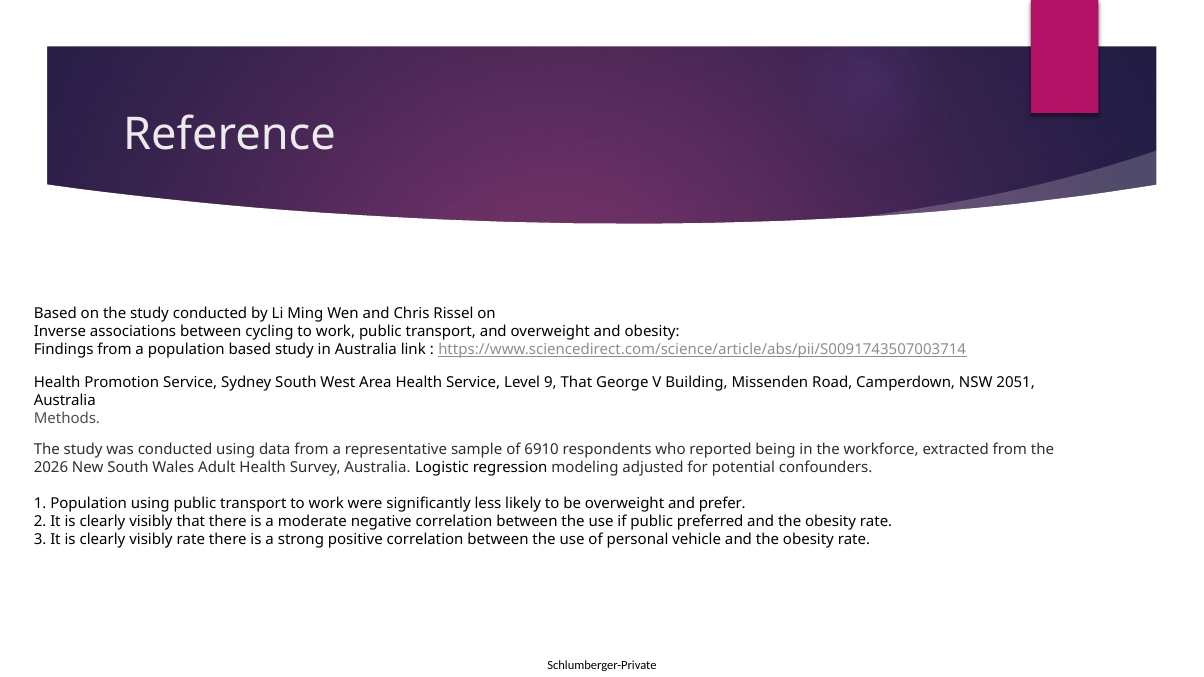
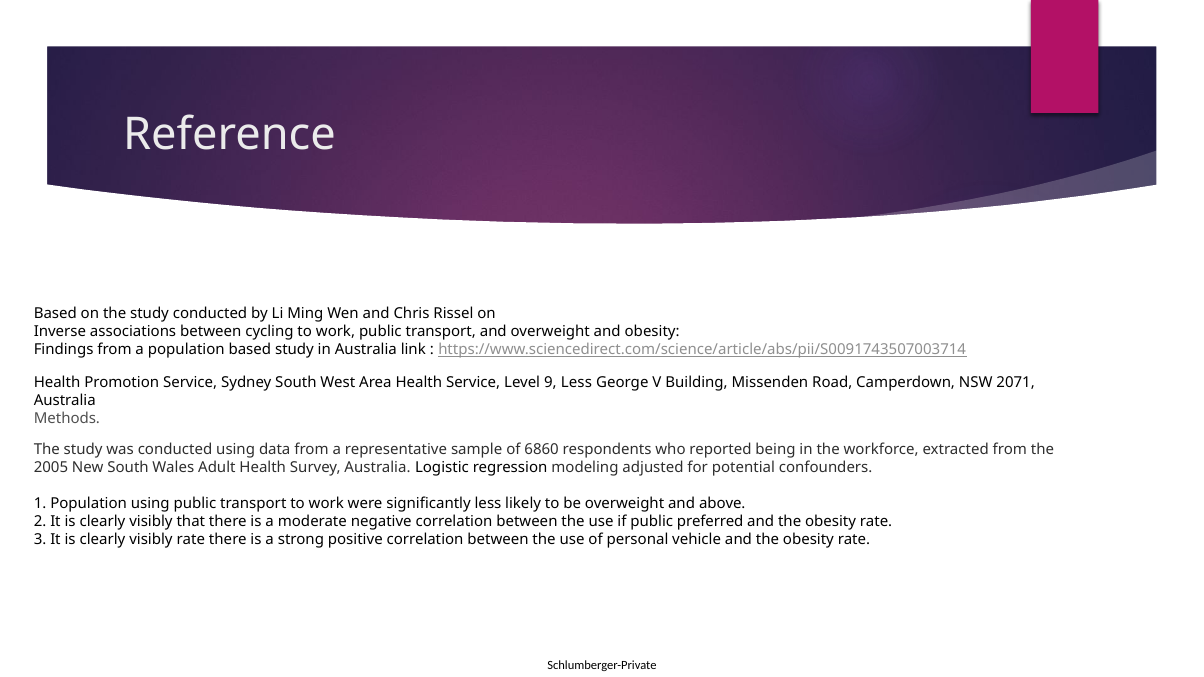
9 That: That -> Less
2051: 2051 -> 2071
6910: 6910 -> 6860
2026: 2026 -> 2005
prefer: prefer -> above
